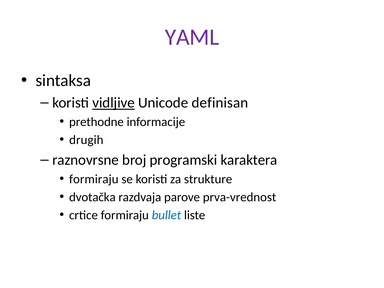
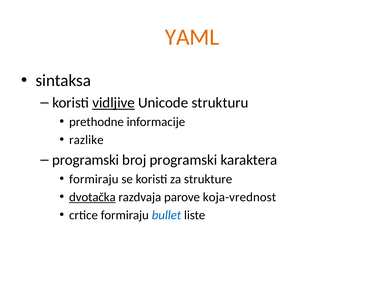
YAML colour: purple -> orange
definisan: definisan -> strukturu
drugih: drugih -> razlike
raznovrsne at (86, 160): raznovrsne -> programski
dvotačka underline: none -> present
prva-vrednost: prva-vrednost -> koja-vrednost
